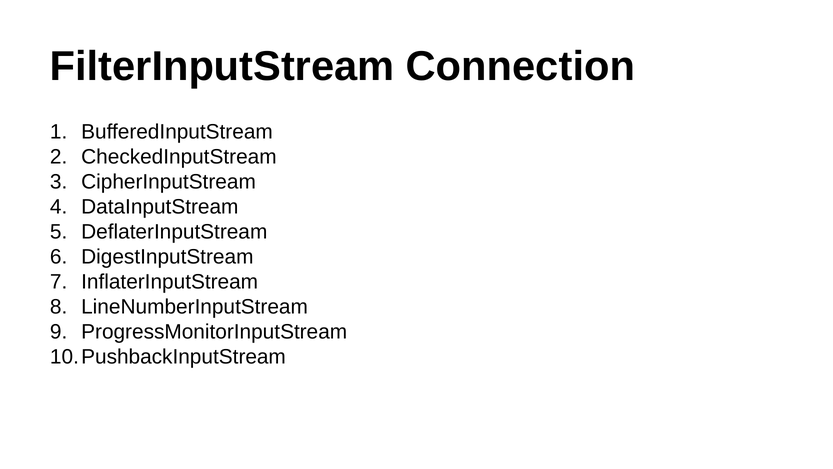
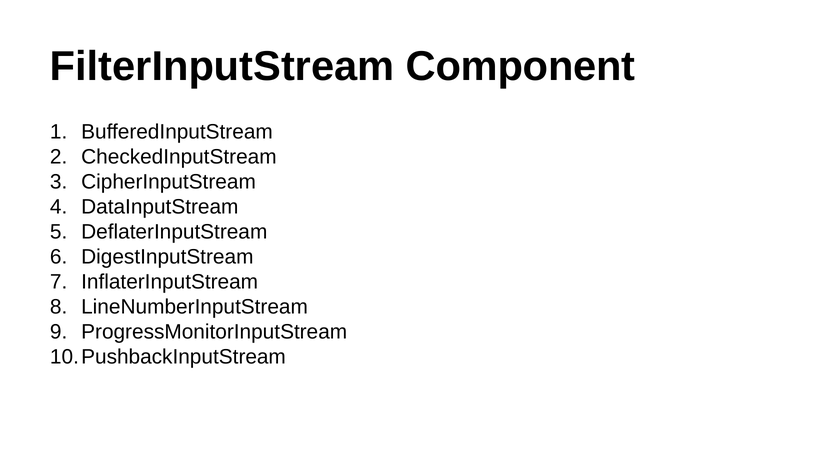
Connection: Connection -> Component
